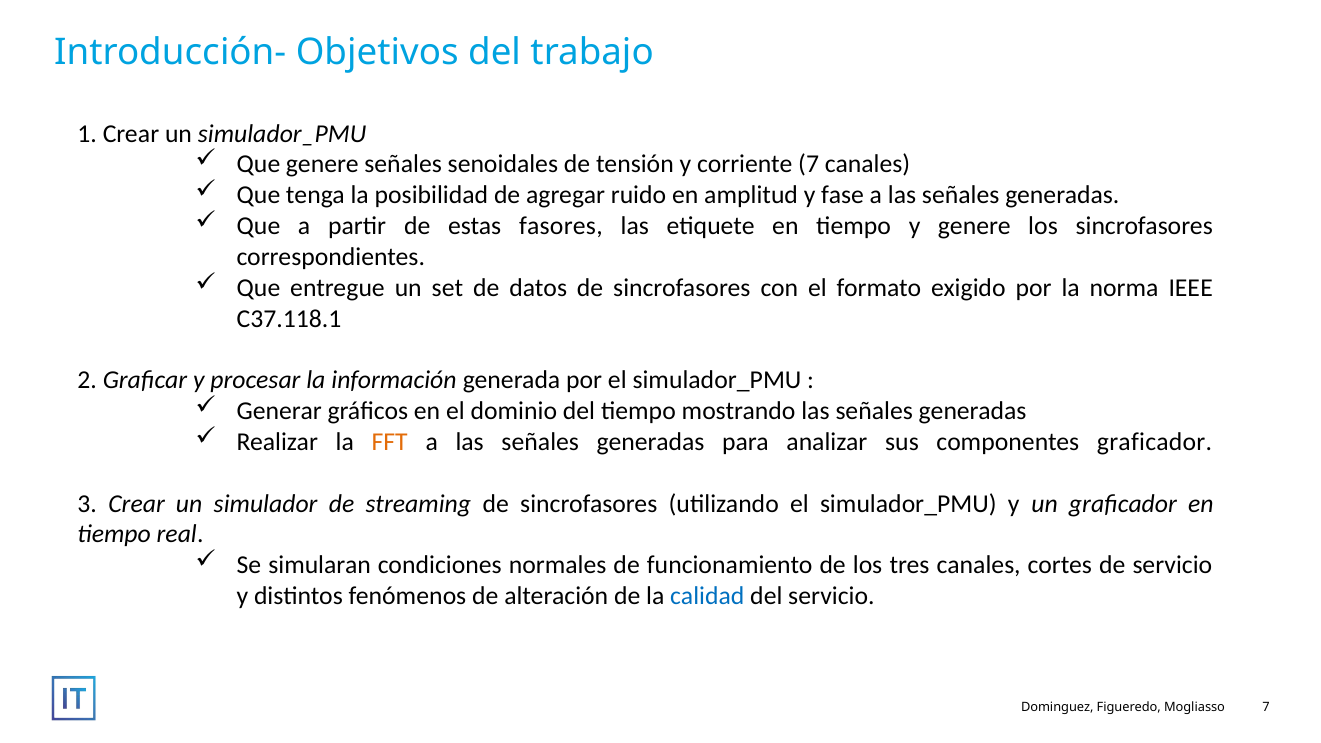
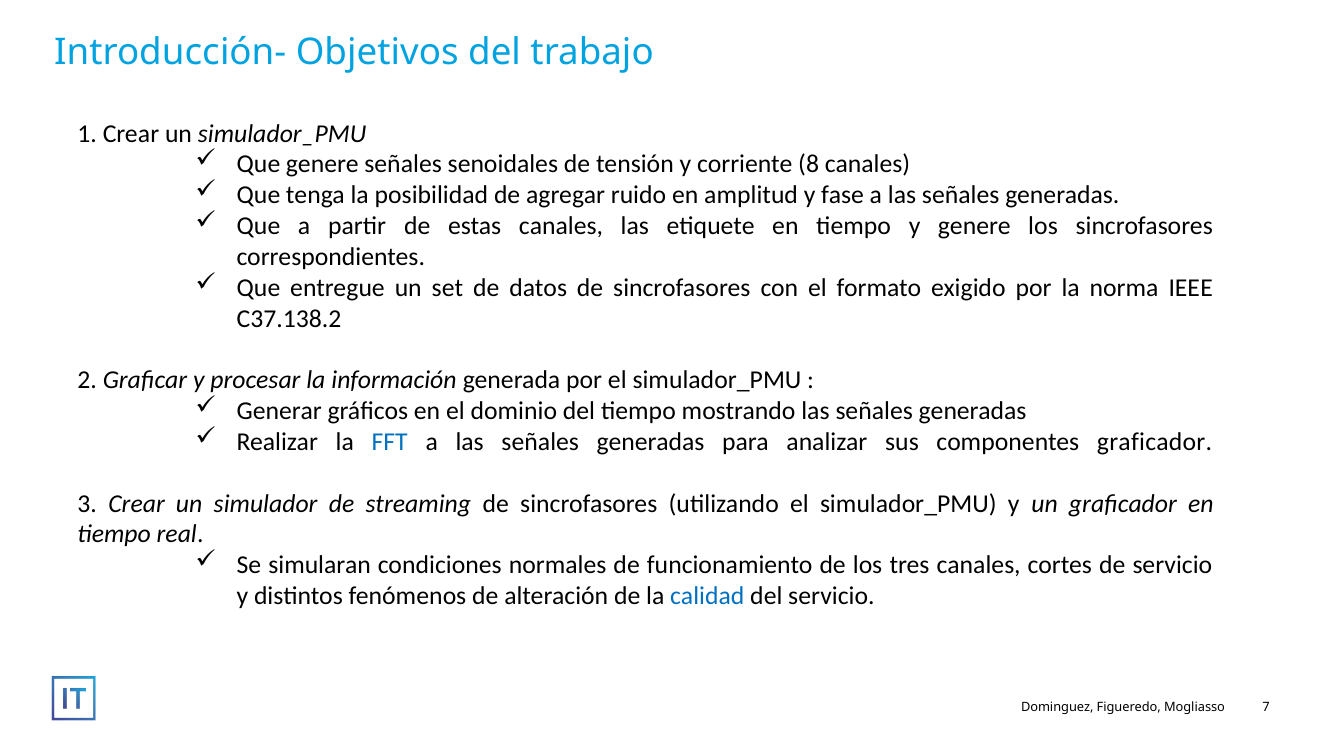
corriente 7: 7 -> 8
estas fasores: fasores -> canales
C37.118.1: C37.118.1 -> C37.138.2
FFT colour: orange -> blue
